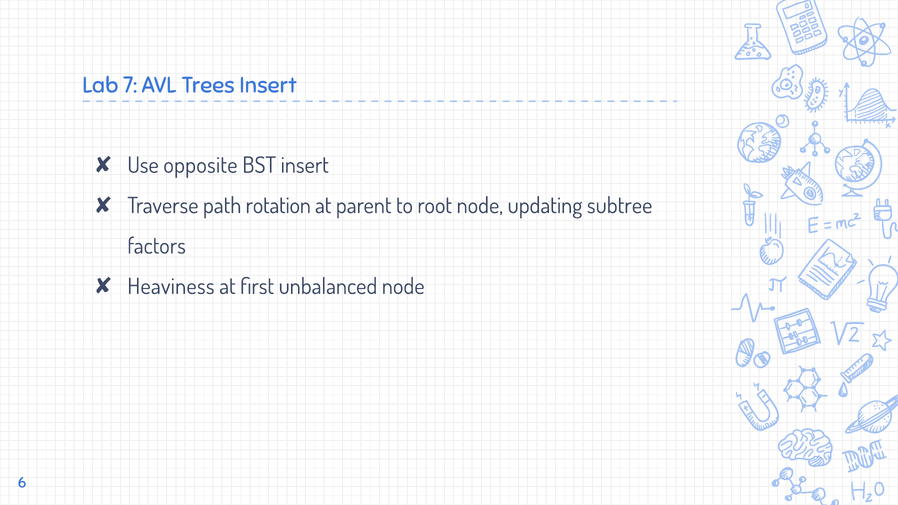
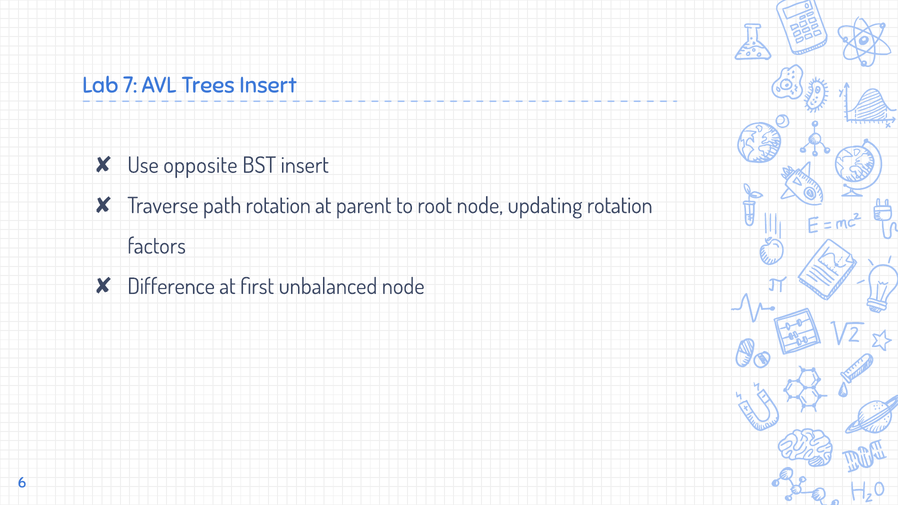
updating subtree: subtree -> rotation
Heaviness: Heaviness -> Difference
